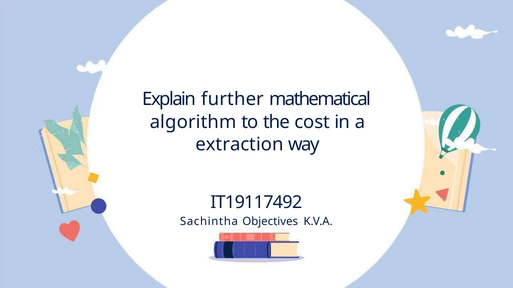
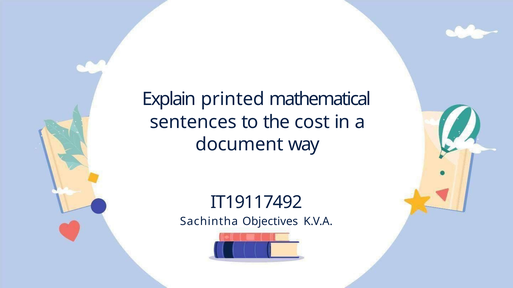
further: further -> printed
algorithm: algorithm -> sentences
extraction: extraction -> document
